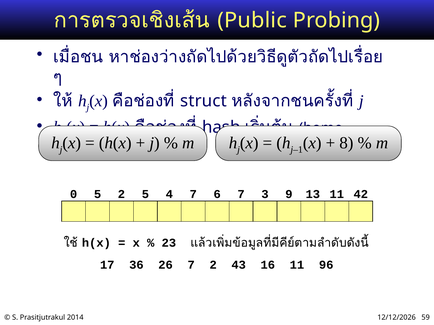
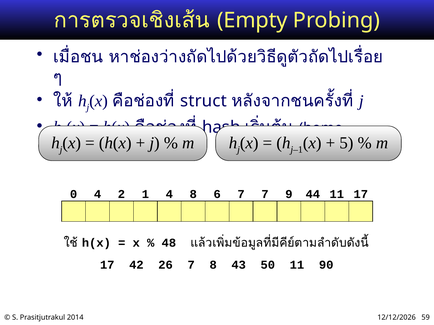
Public: Public -> Empty
8: 8 -> 5
0 5: 5 -> 4
2 5: 5 -> 1
4 7: 7 -> 8
7 3: 3 -> 7
13: 13 -> 44
11 42: 42 -> 17
23: 23 -> 48
36: 36 -> 42
7 2: 2 -> 8
16: 16 -> 50
96: 96 -> 90
